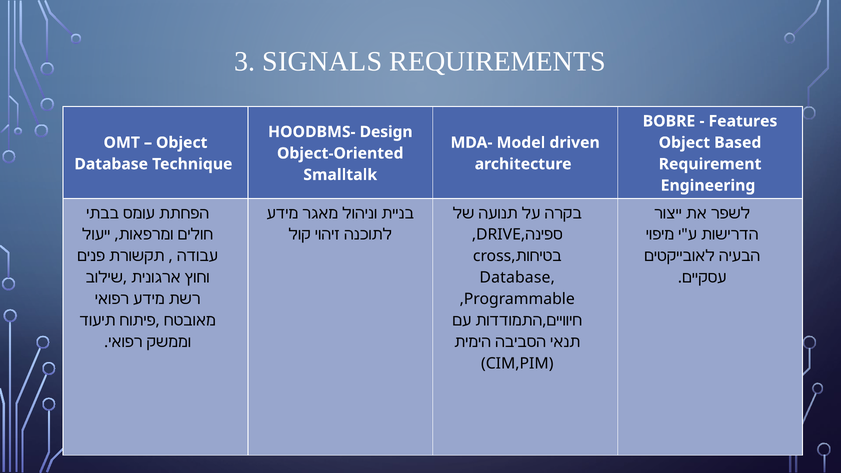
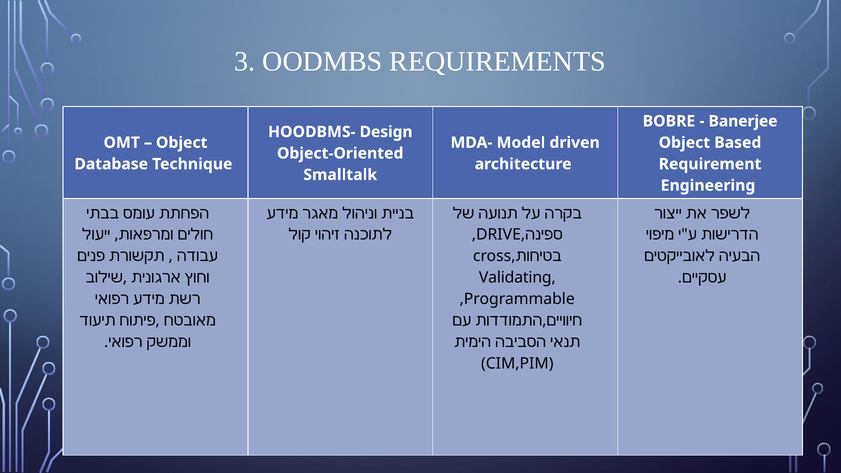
SIGNALS: SIGNALS -> OODMBS
Features: Features -> Banerjee
Database at (517, 278): Database -> Validating
